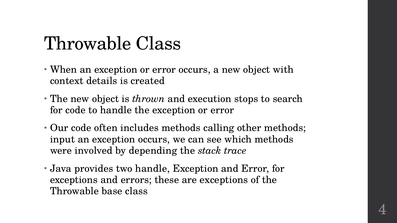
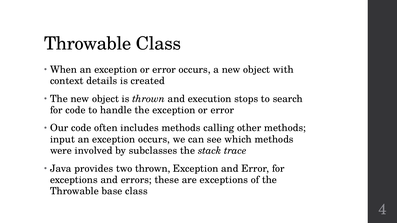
depending: depending -> subclasses
two handle: handle -> thrown
